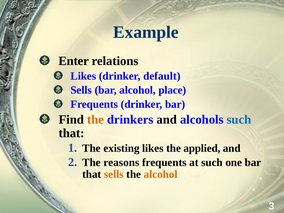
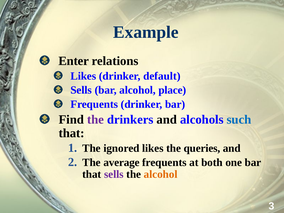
the at (95, 120) colour: orange -> purple
existing: existing -> ignored
applied: applied -> queries
reasons: reasons -> average
at such: such -> both
sells at (114, 174) colour: orange -> purple
